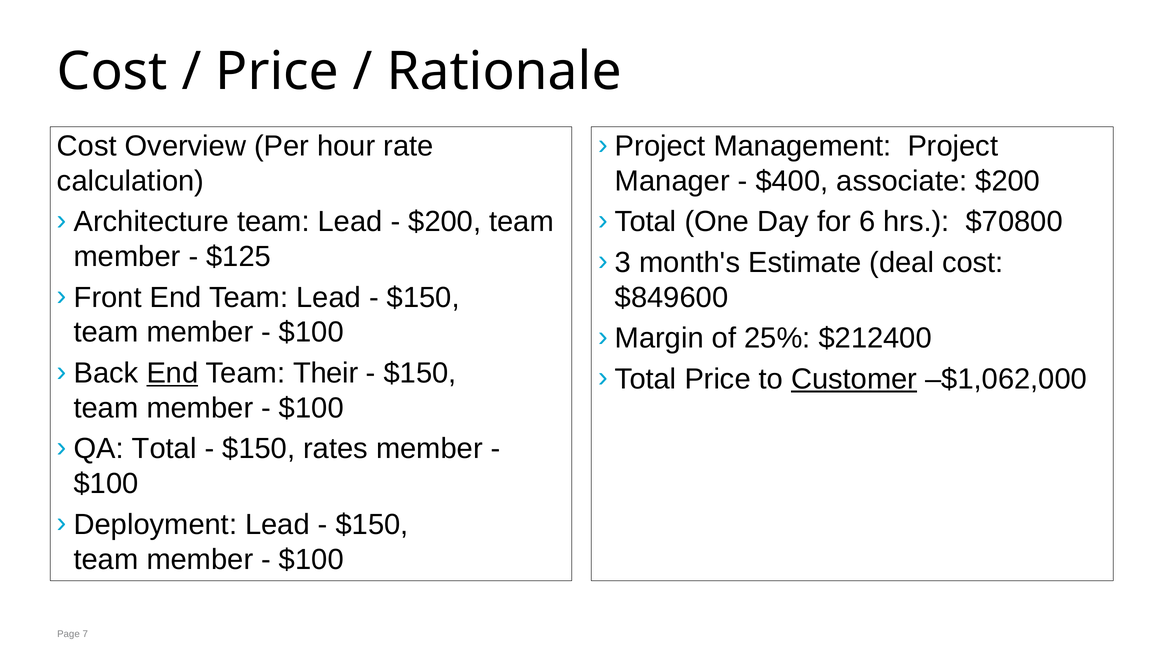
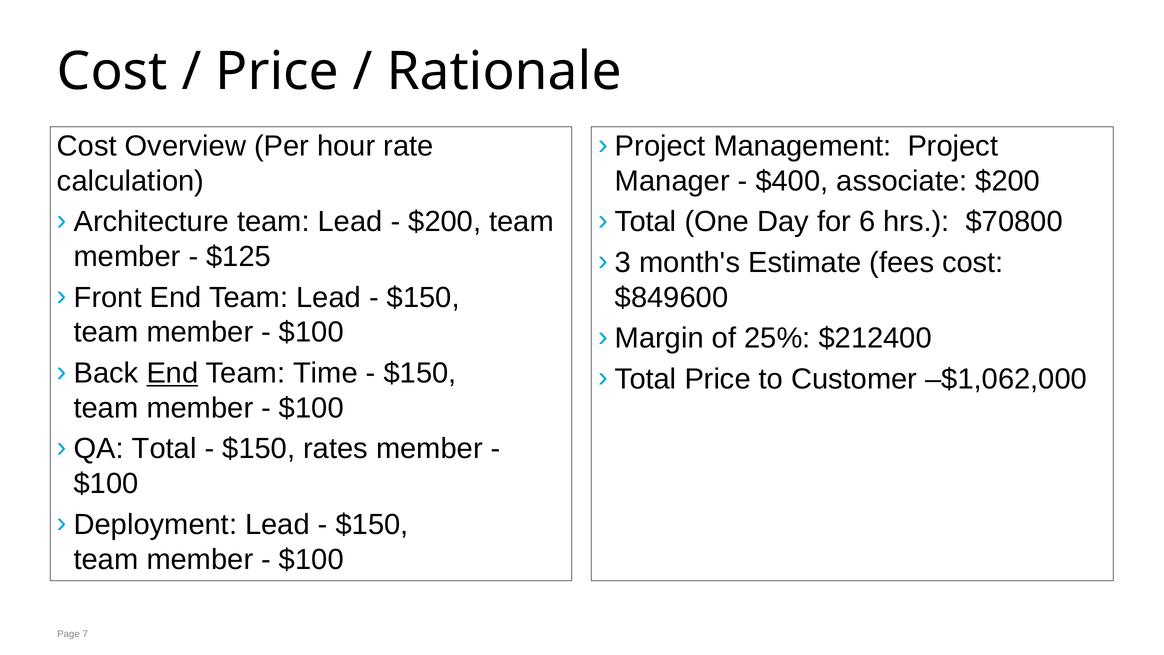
deal: deal -> fees
Their: Their -> Time
Customer underline: present -> none
